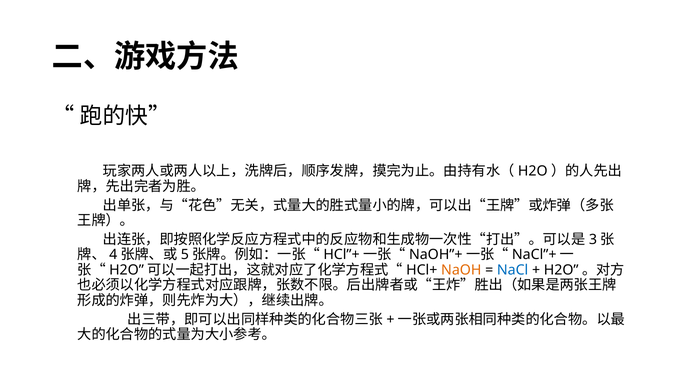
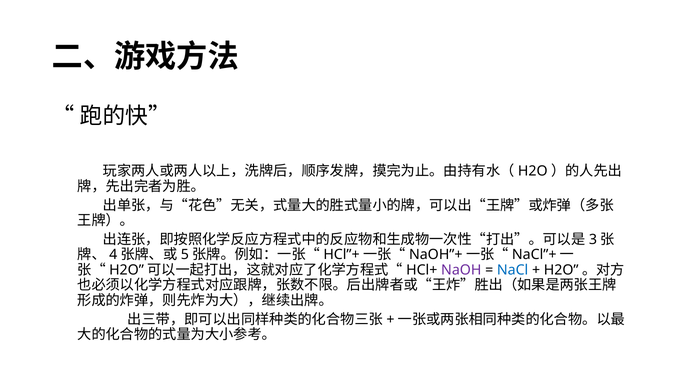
NaOH colour: orange -> purple
